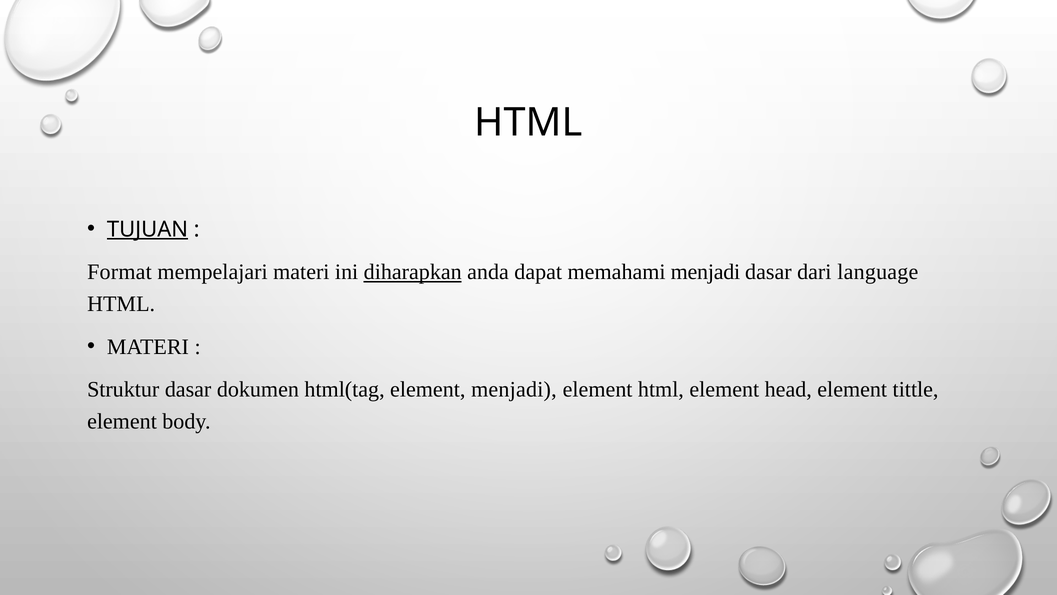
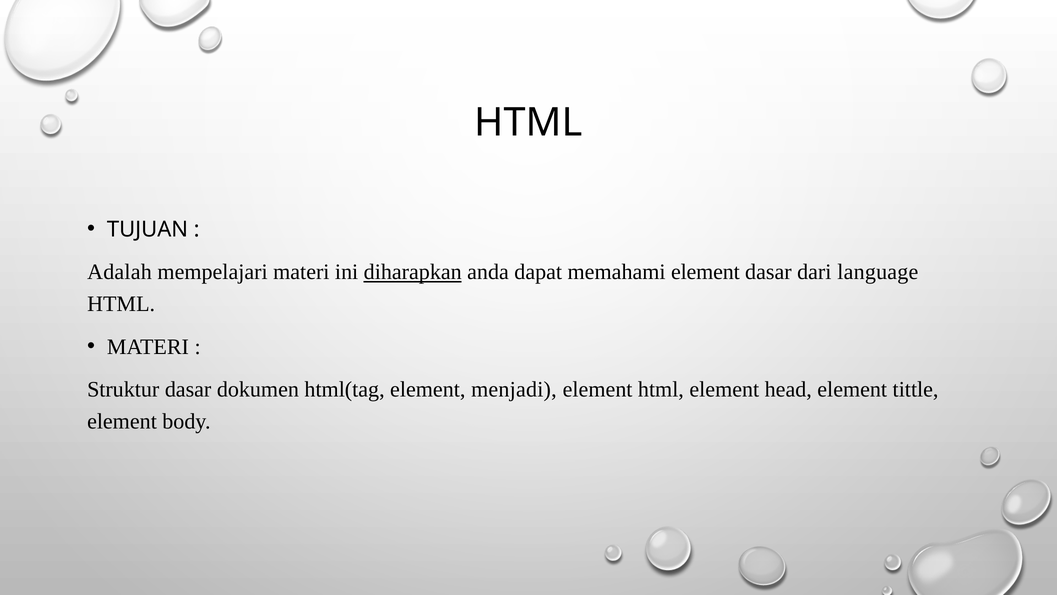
TUJUAN underline: present -> none
Format: Format -> Adalah
memahami menjadi: menjadi -> element
